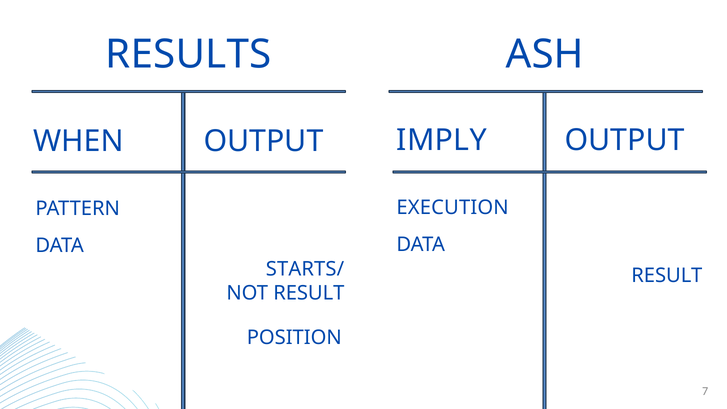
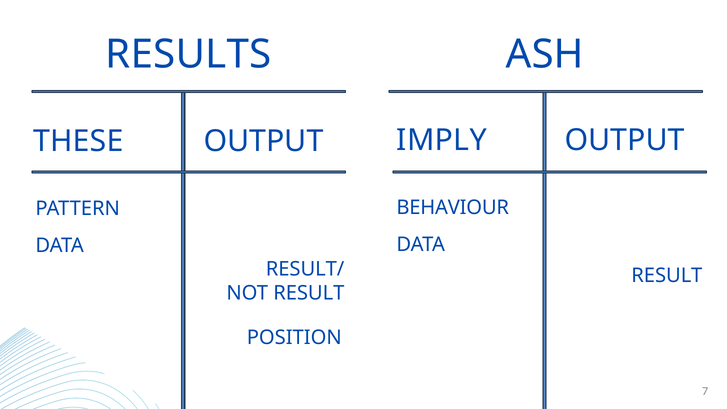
WHEN: WHEN -> THESE
EXECUTION: EXECUTION -> BEHAVIOUR
STARTS/: STARTS/ -> RESULT/
